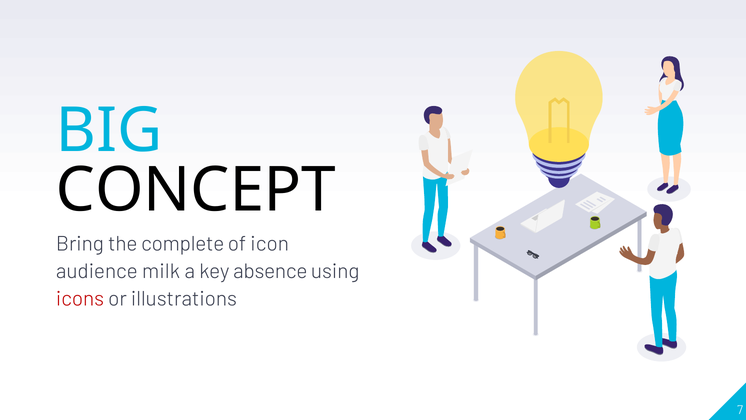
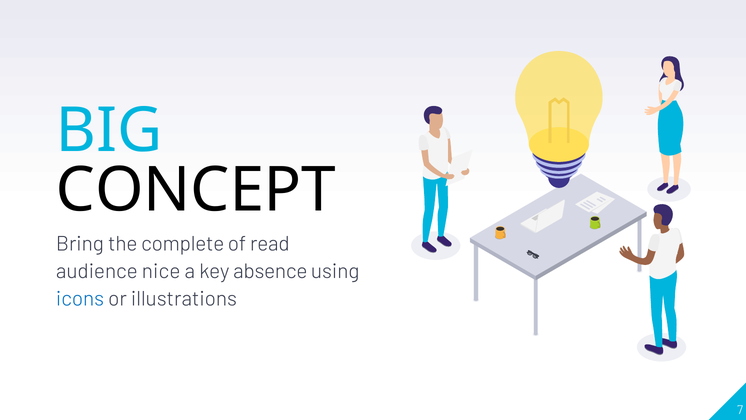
icon: icon -> read
milk: milk -> nice
icons colour: red -> blue
